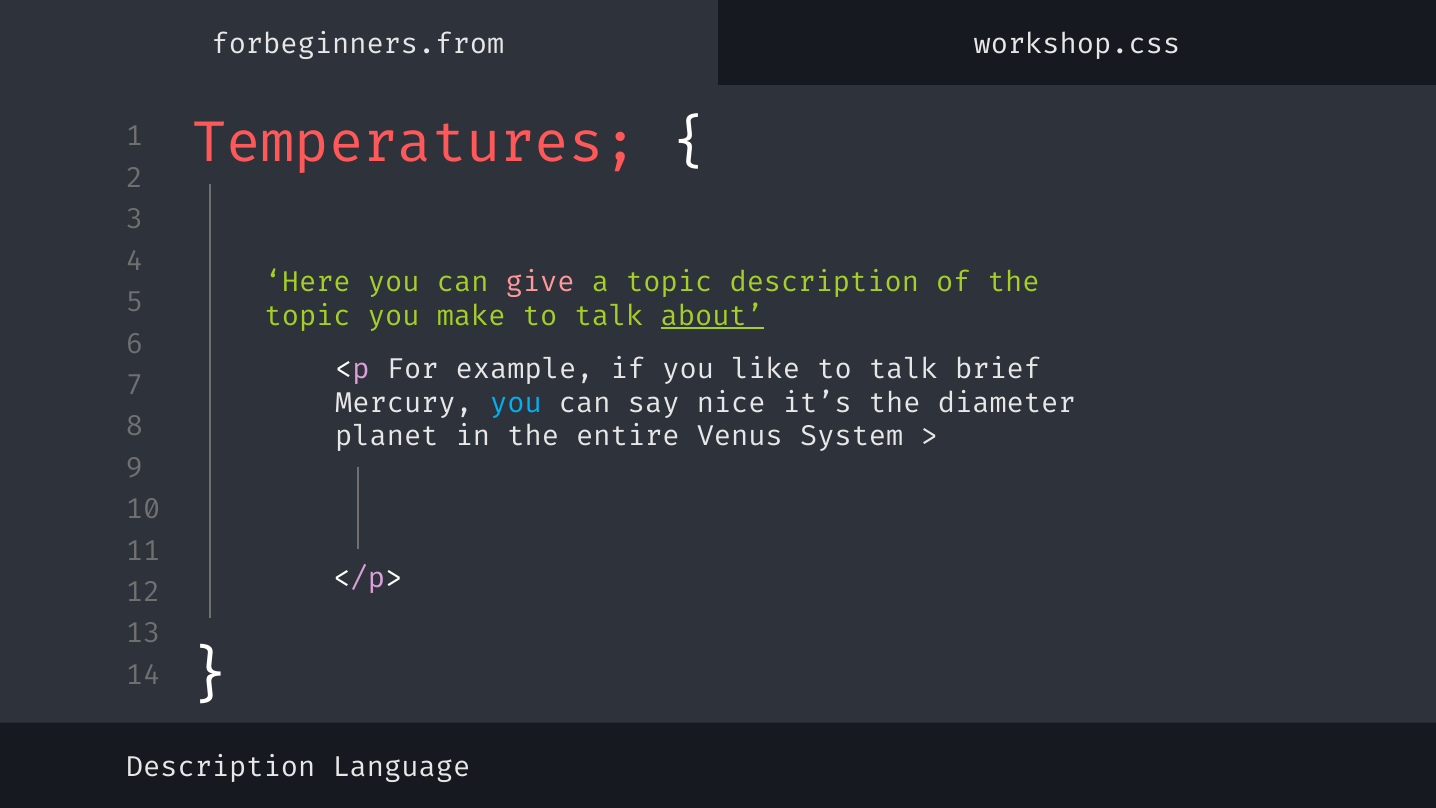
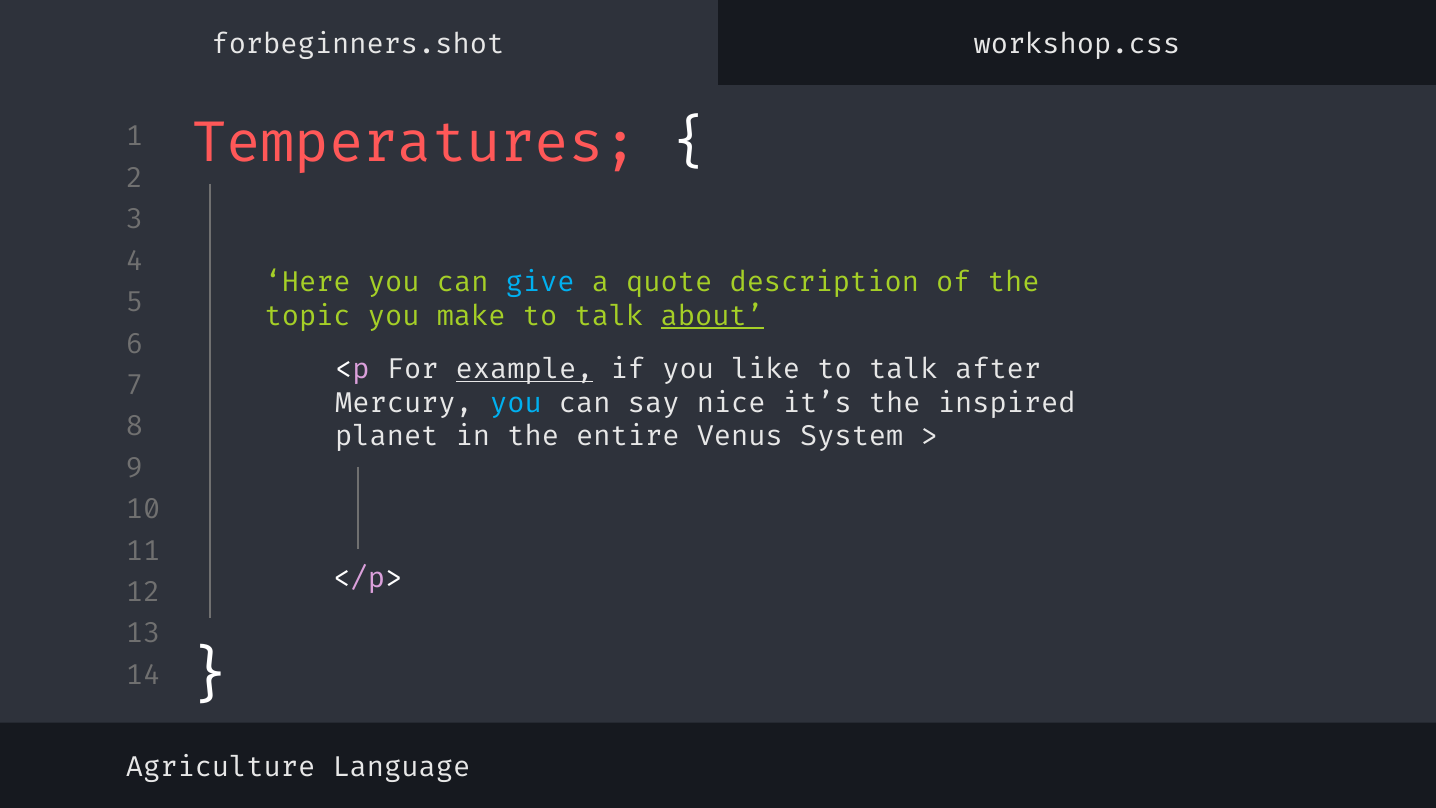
forbeginners.from: forbeginners.from -> forbeginners.shot
give colour: pink -> light blue
a topic: topic -> quote
example underline: none -> present
brief: brief -> after
diameter: diameter -> inspired
Description at (221, 767): Description -> Agriculture
